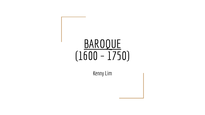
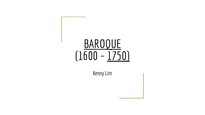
1750 underline: none -> present
